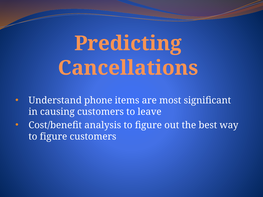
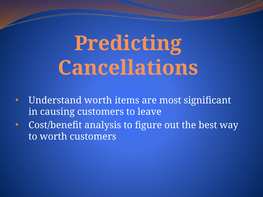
Understand phone: phone -> worth
figure at (53, 137): figure -> worth
